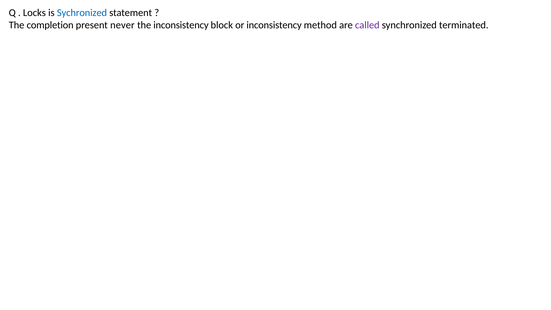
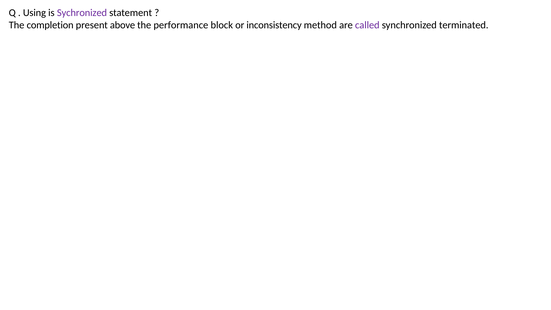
Locks: Locks -> Using
Sychronized colour: blue -> purple
never: never -> above
the inconsistency: inconsistency -> performance
